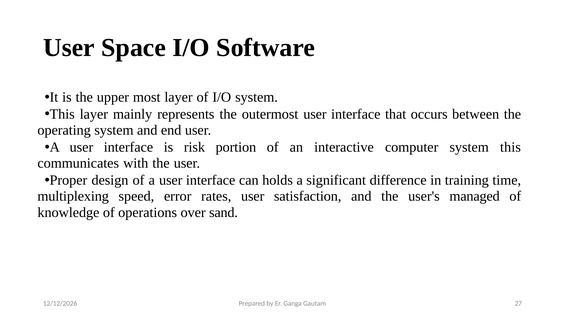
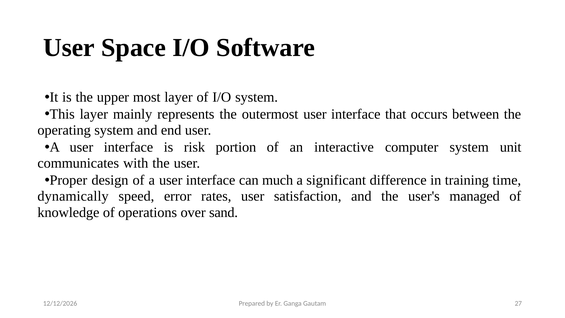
computer system this: this -> unit
holds: holds -> much
multiplexing: multiplexing -> dynamically
